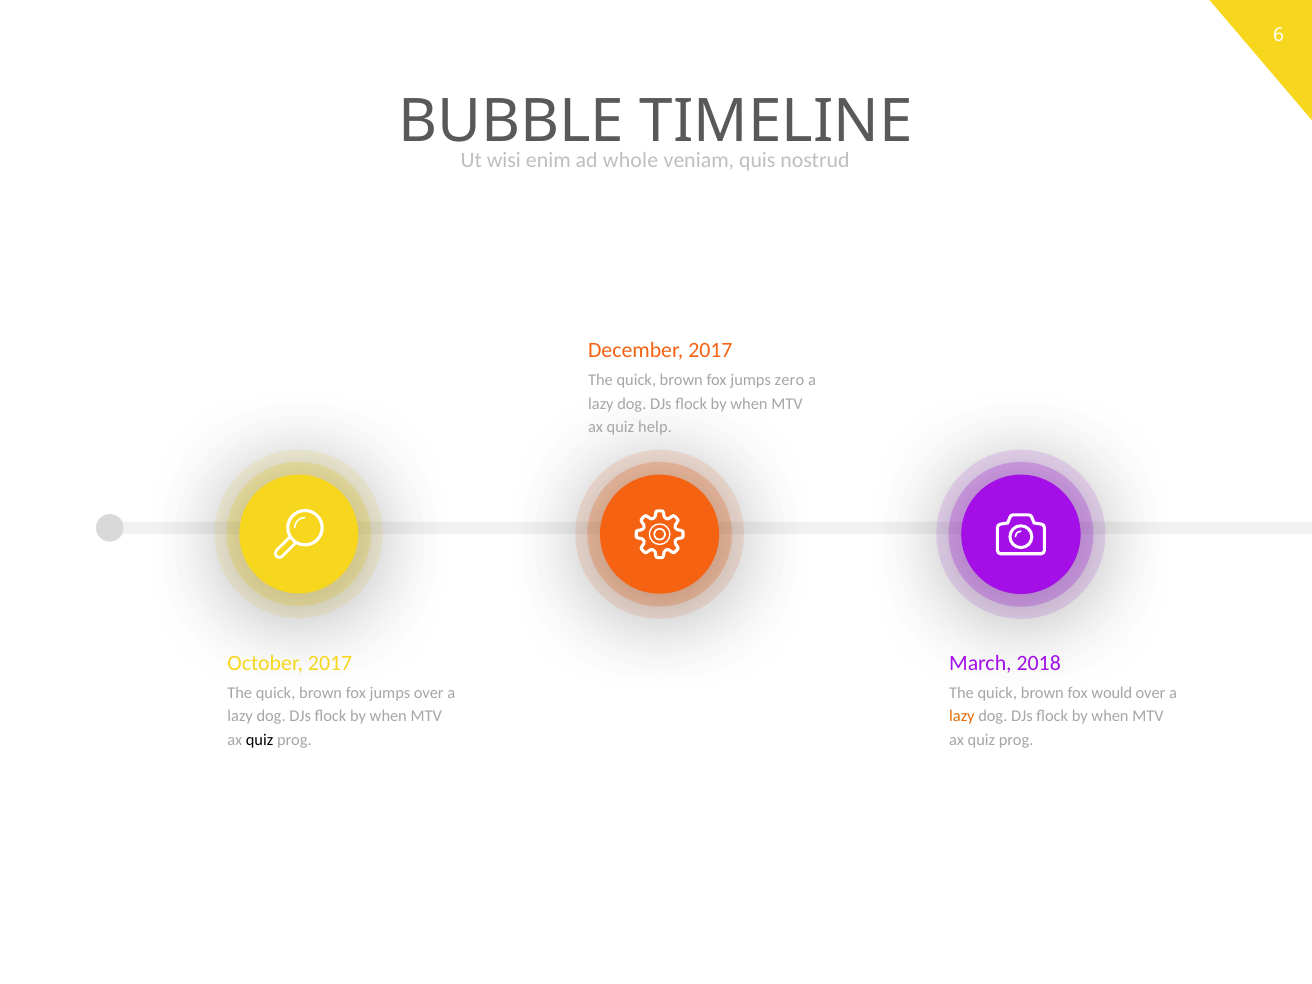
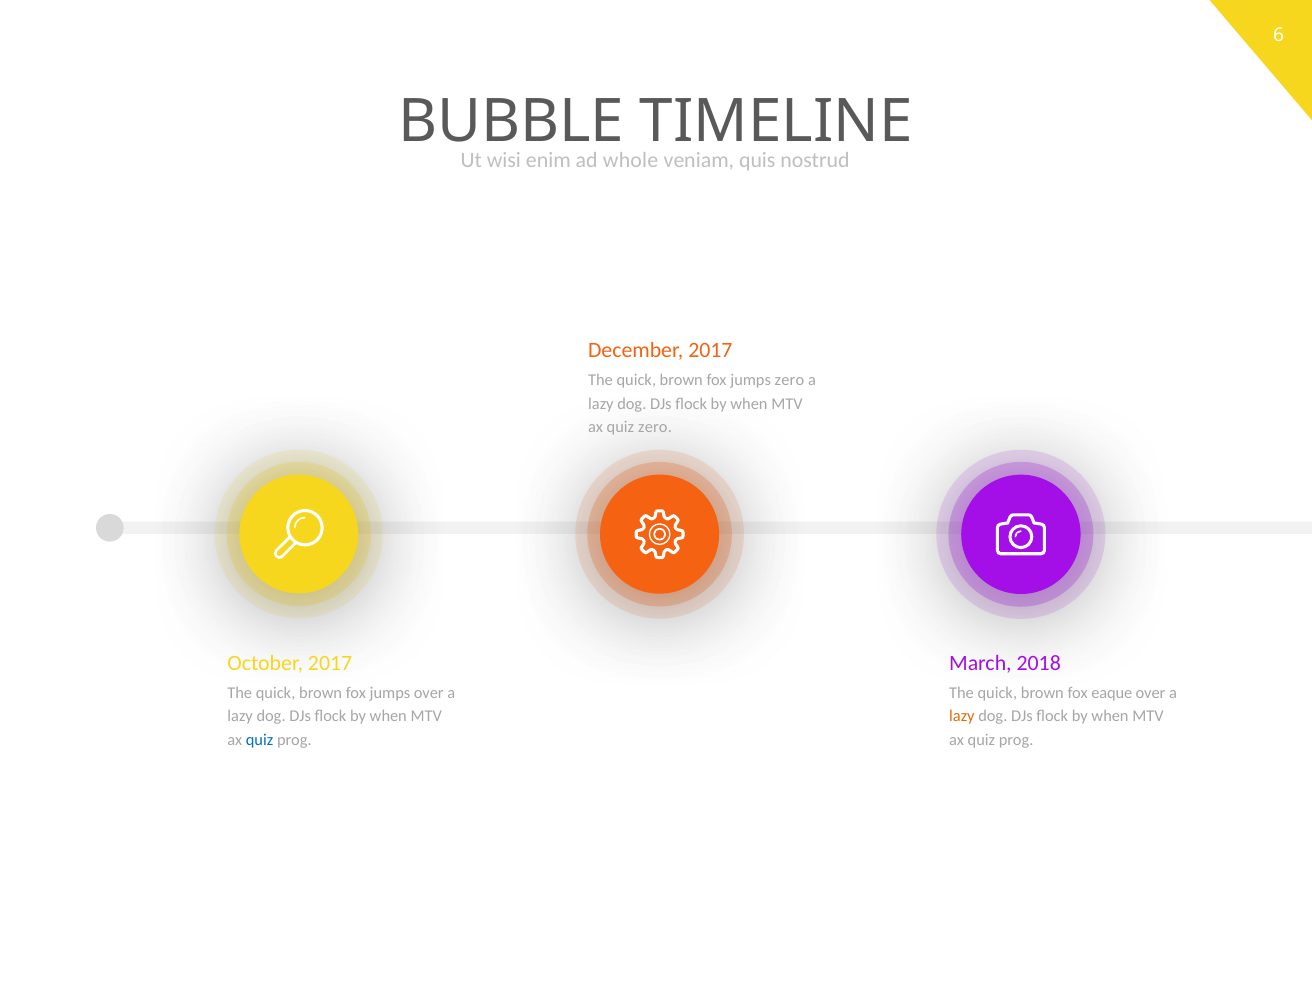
quiz help: help -> zero
would: would -> eaque
quiz at (260, 740) colour: black -> blue
